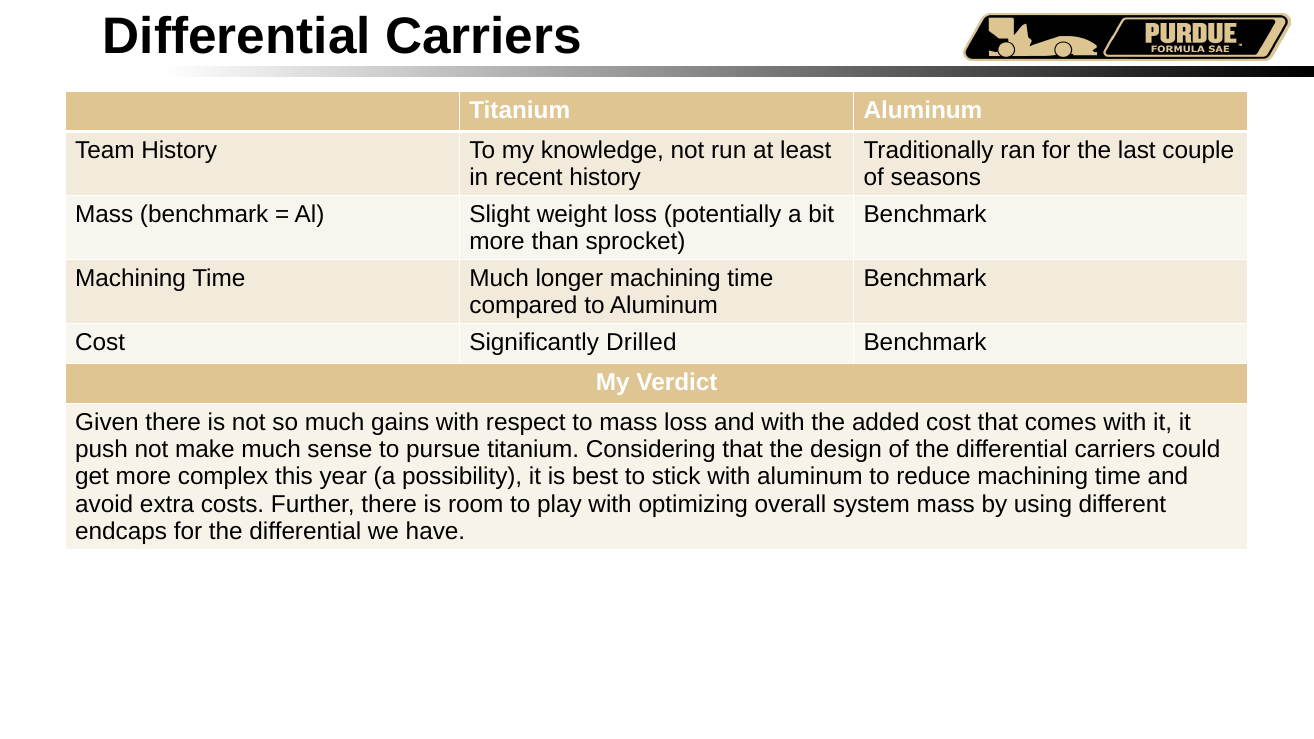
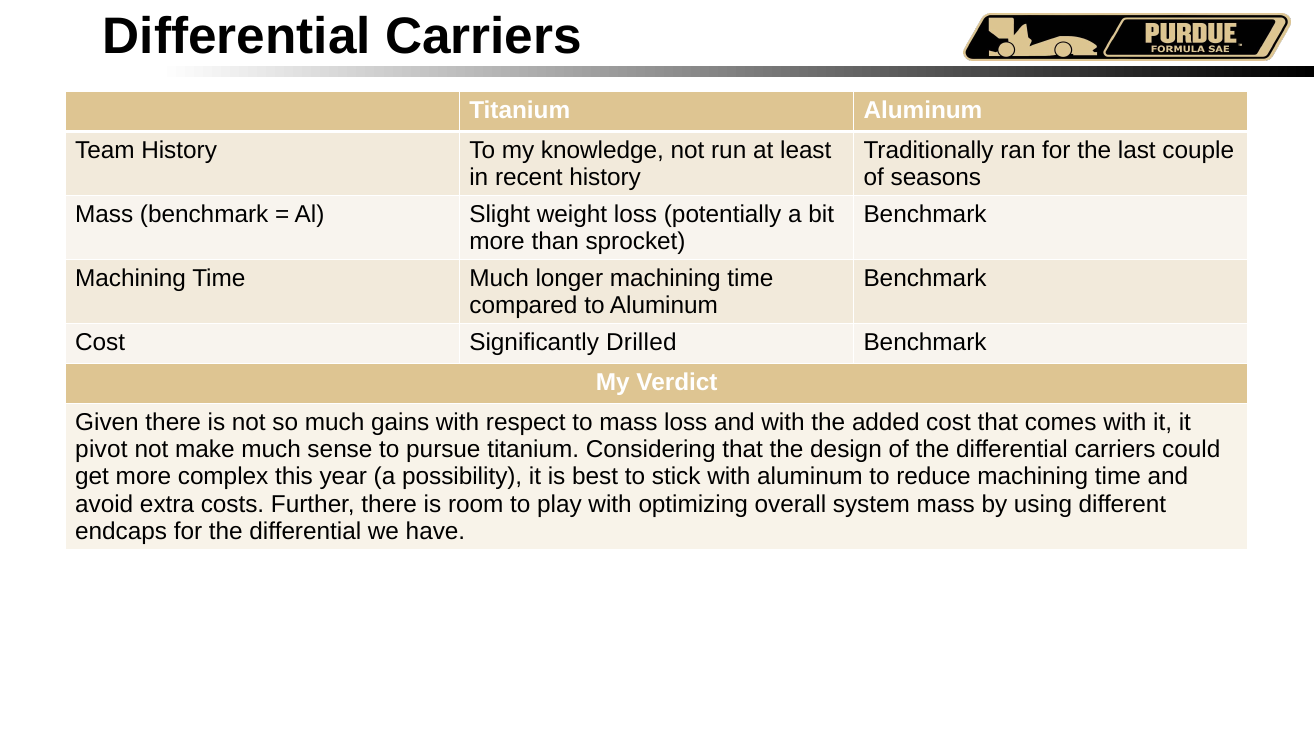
push: push -> pivot
